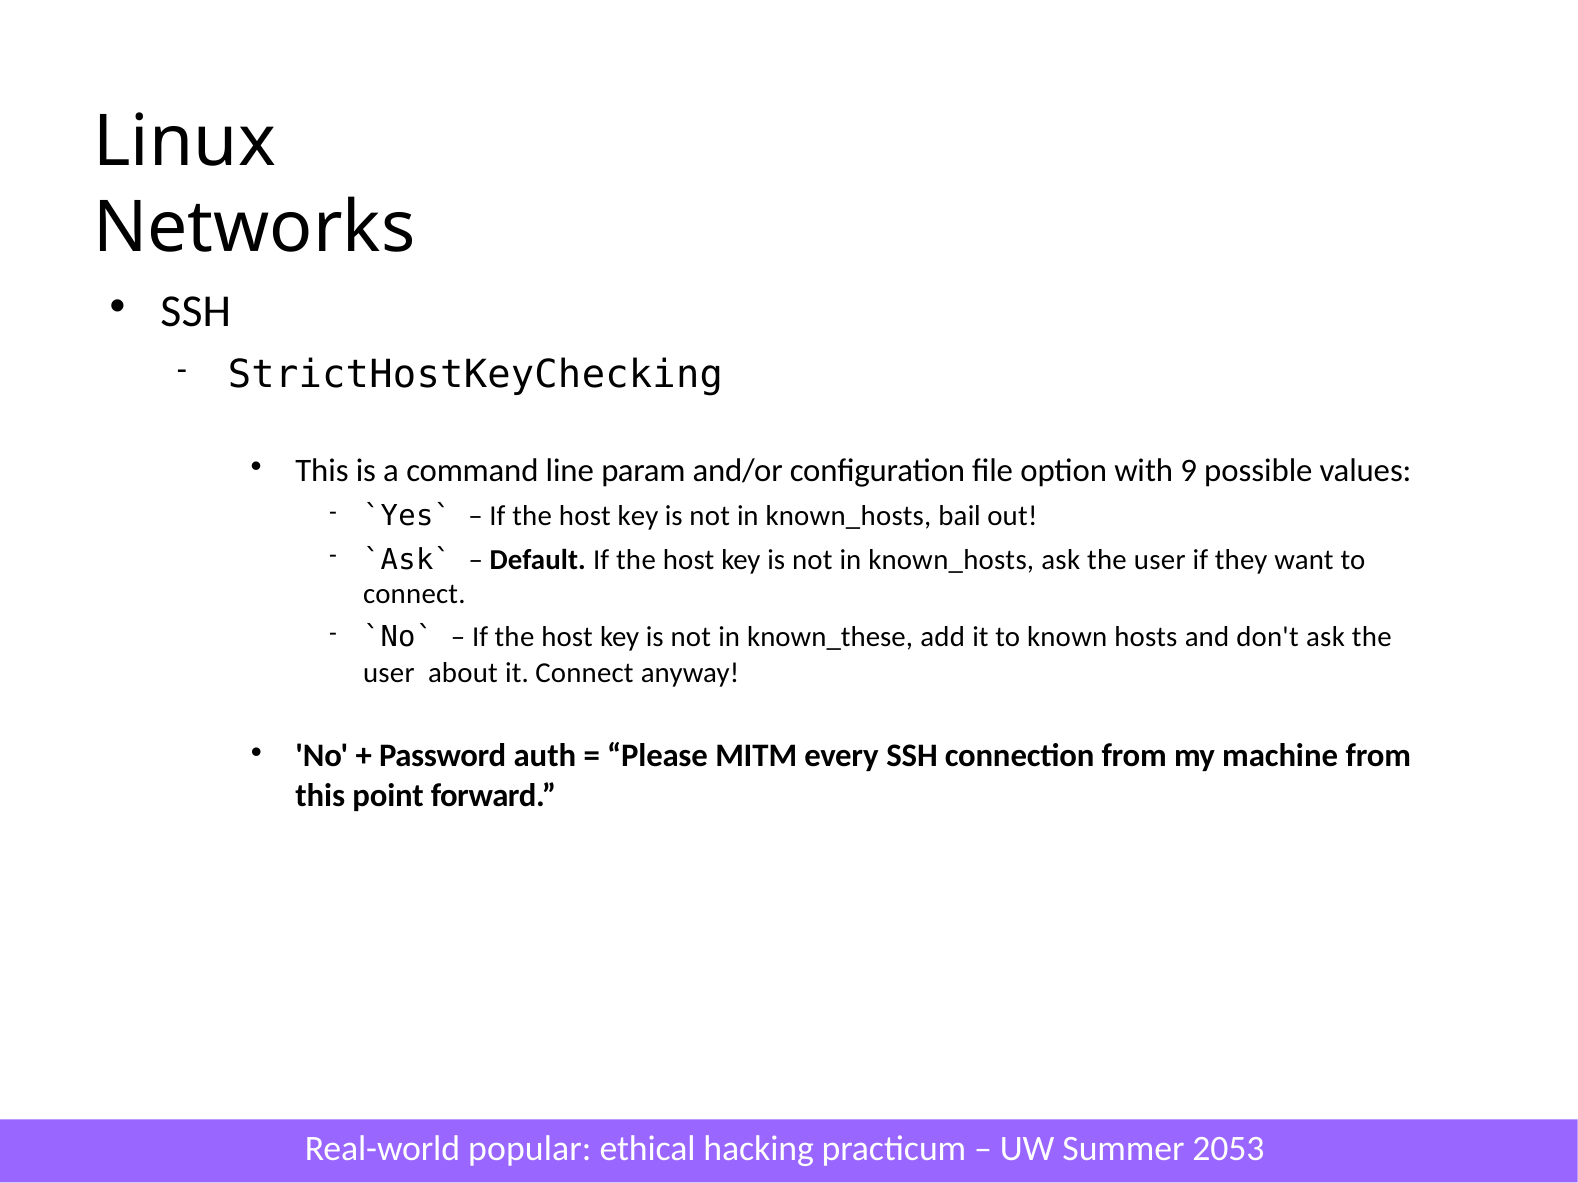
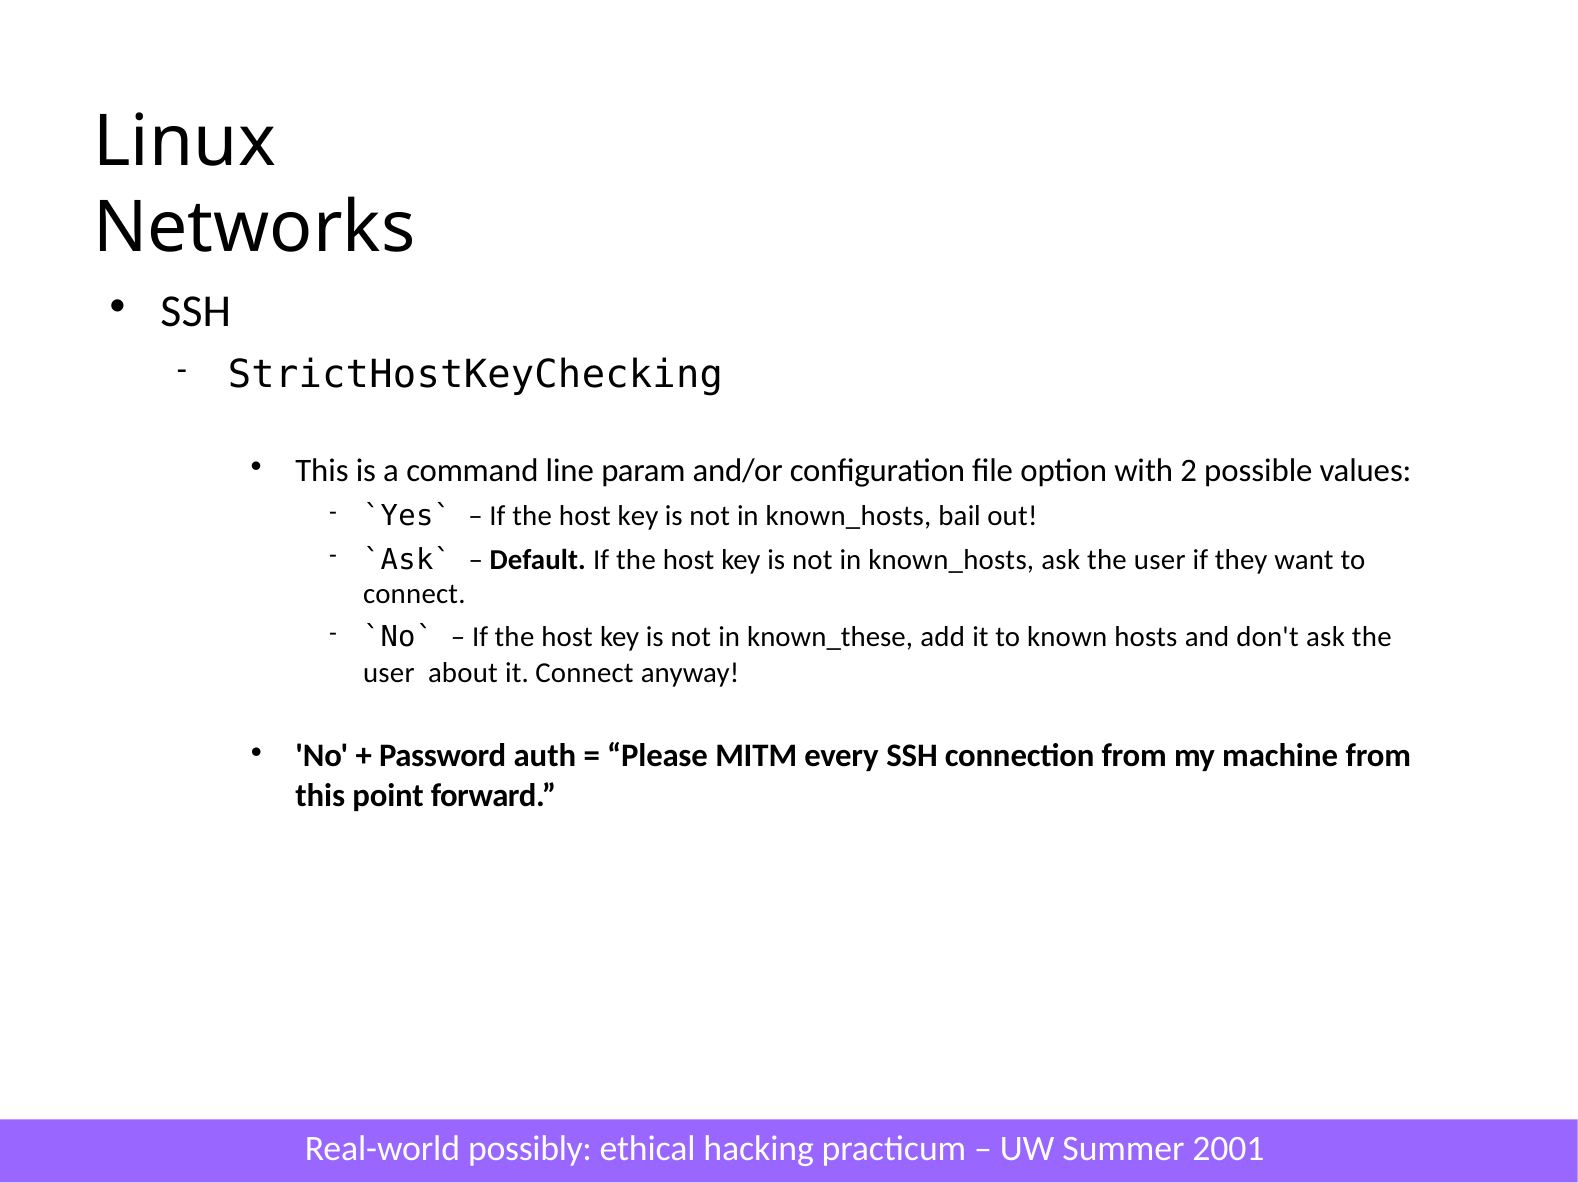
9: 9 -> 2
popular: popular -> possibly
2053: 2053 -> 2001
